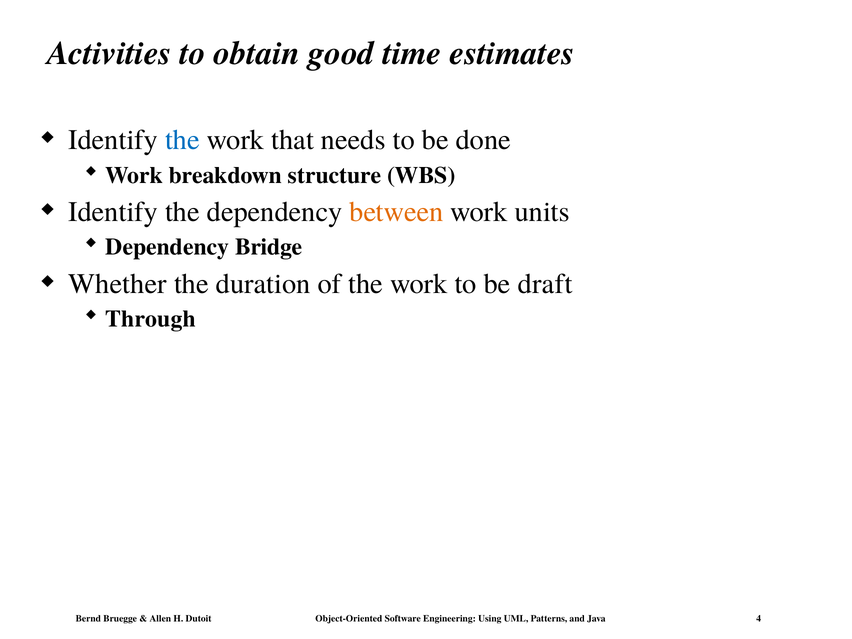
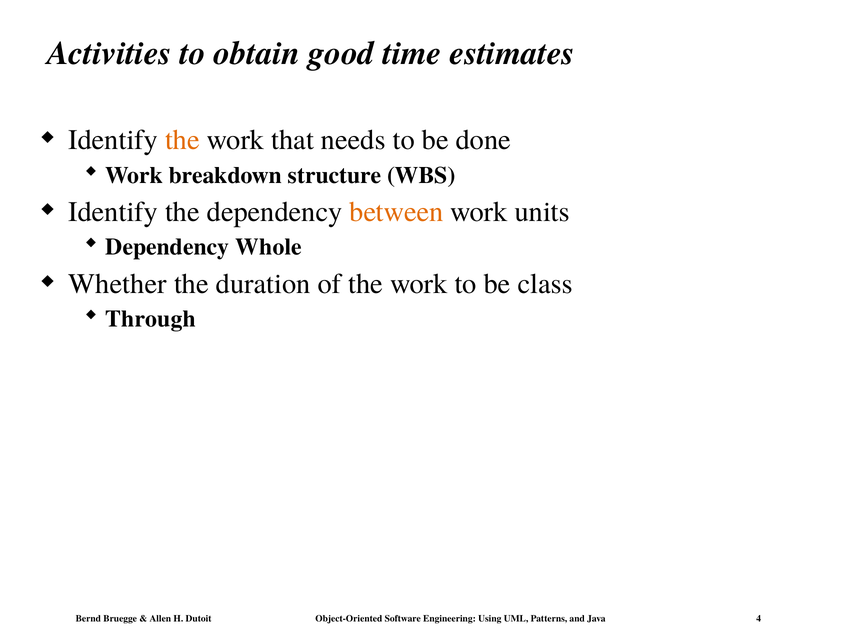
the at (182, 140) colour: blue -> orange
Bridge: Bridge -> Whole
draft: draft -> class
